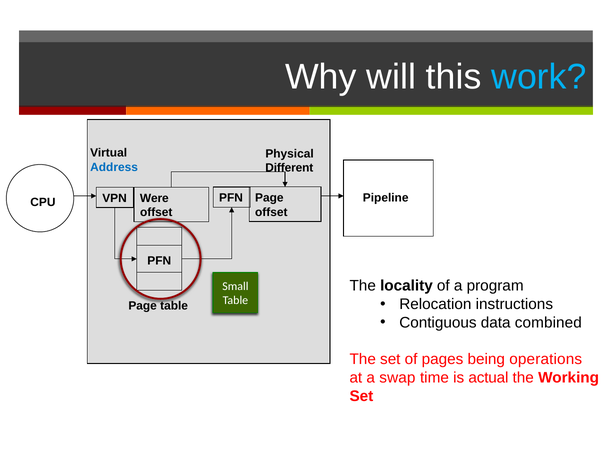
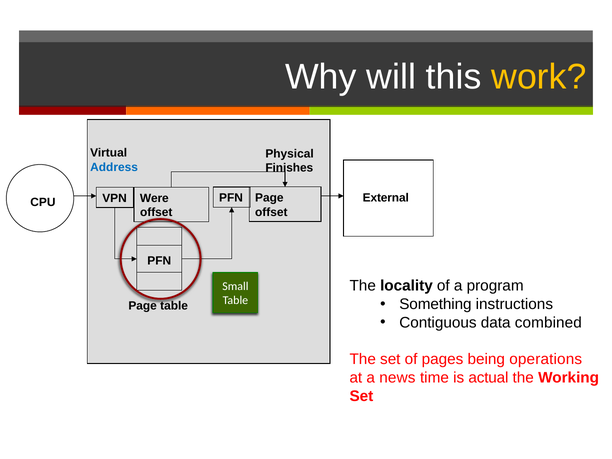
work colour: light blue -> yellow
Different: Different -> Finishes
Pipeline: Pipeline -> External
Relocation: Relocation -> Something
swap: swap -> news
